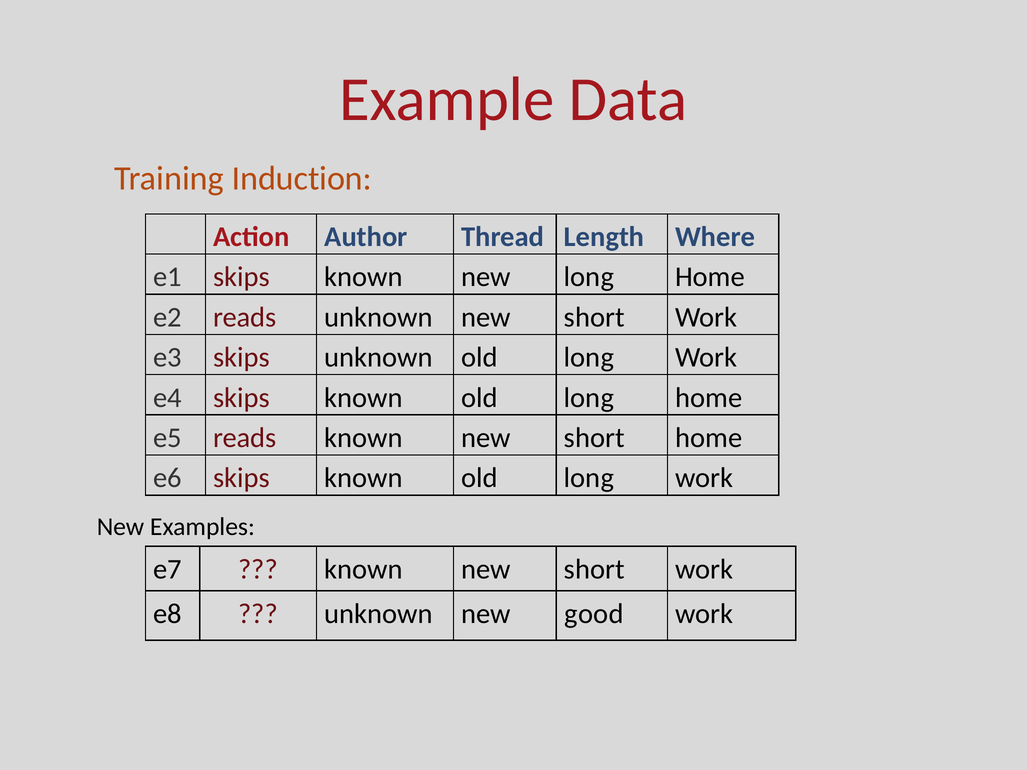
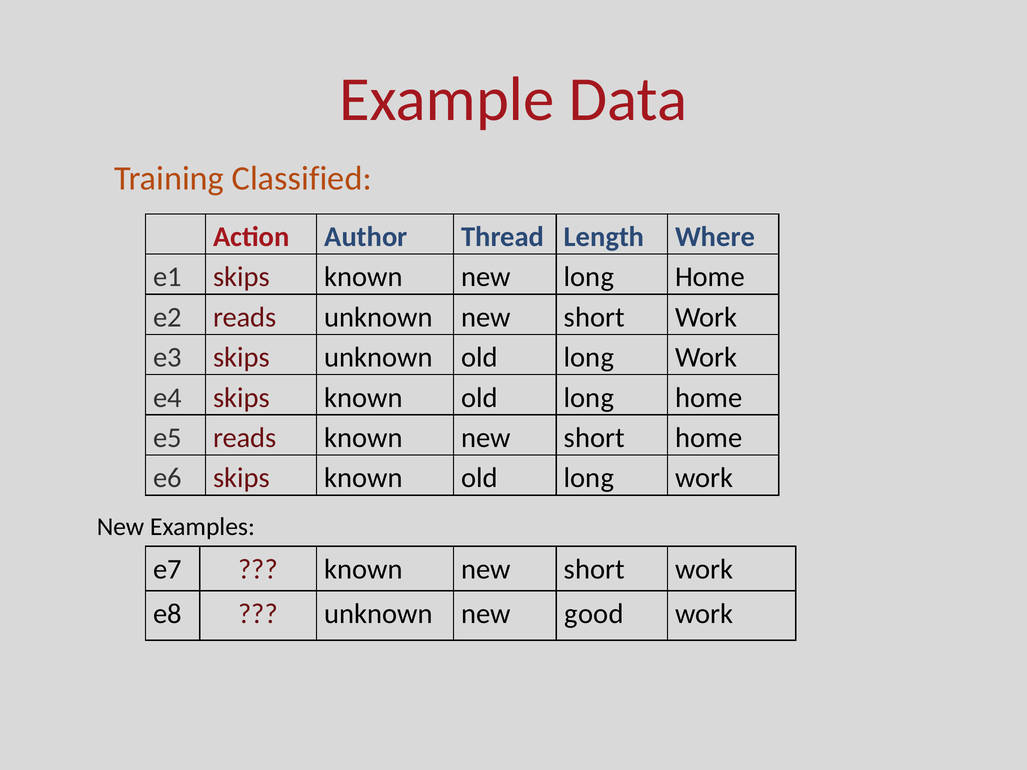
Induction: Induction -> Classified
